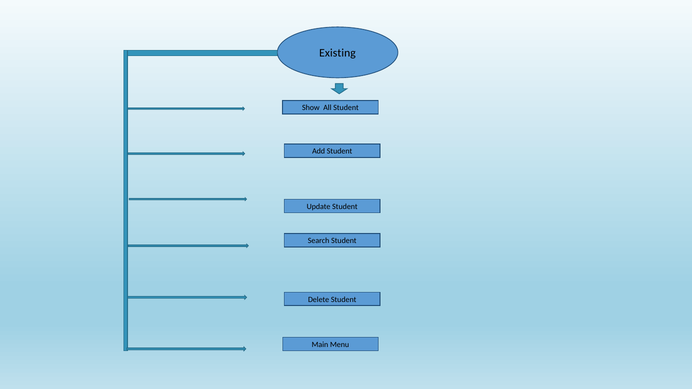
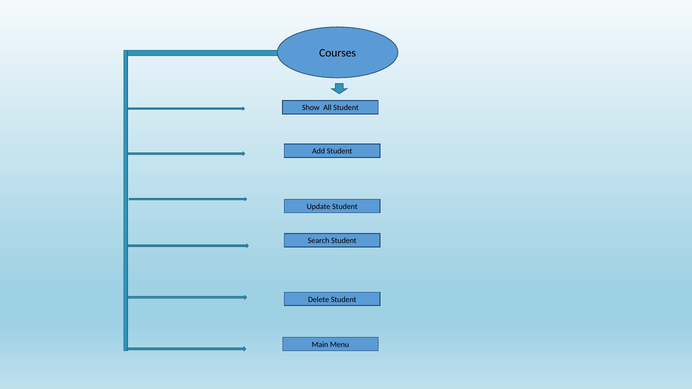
Existing: Existing -> Courses
